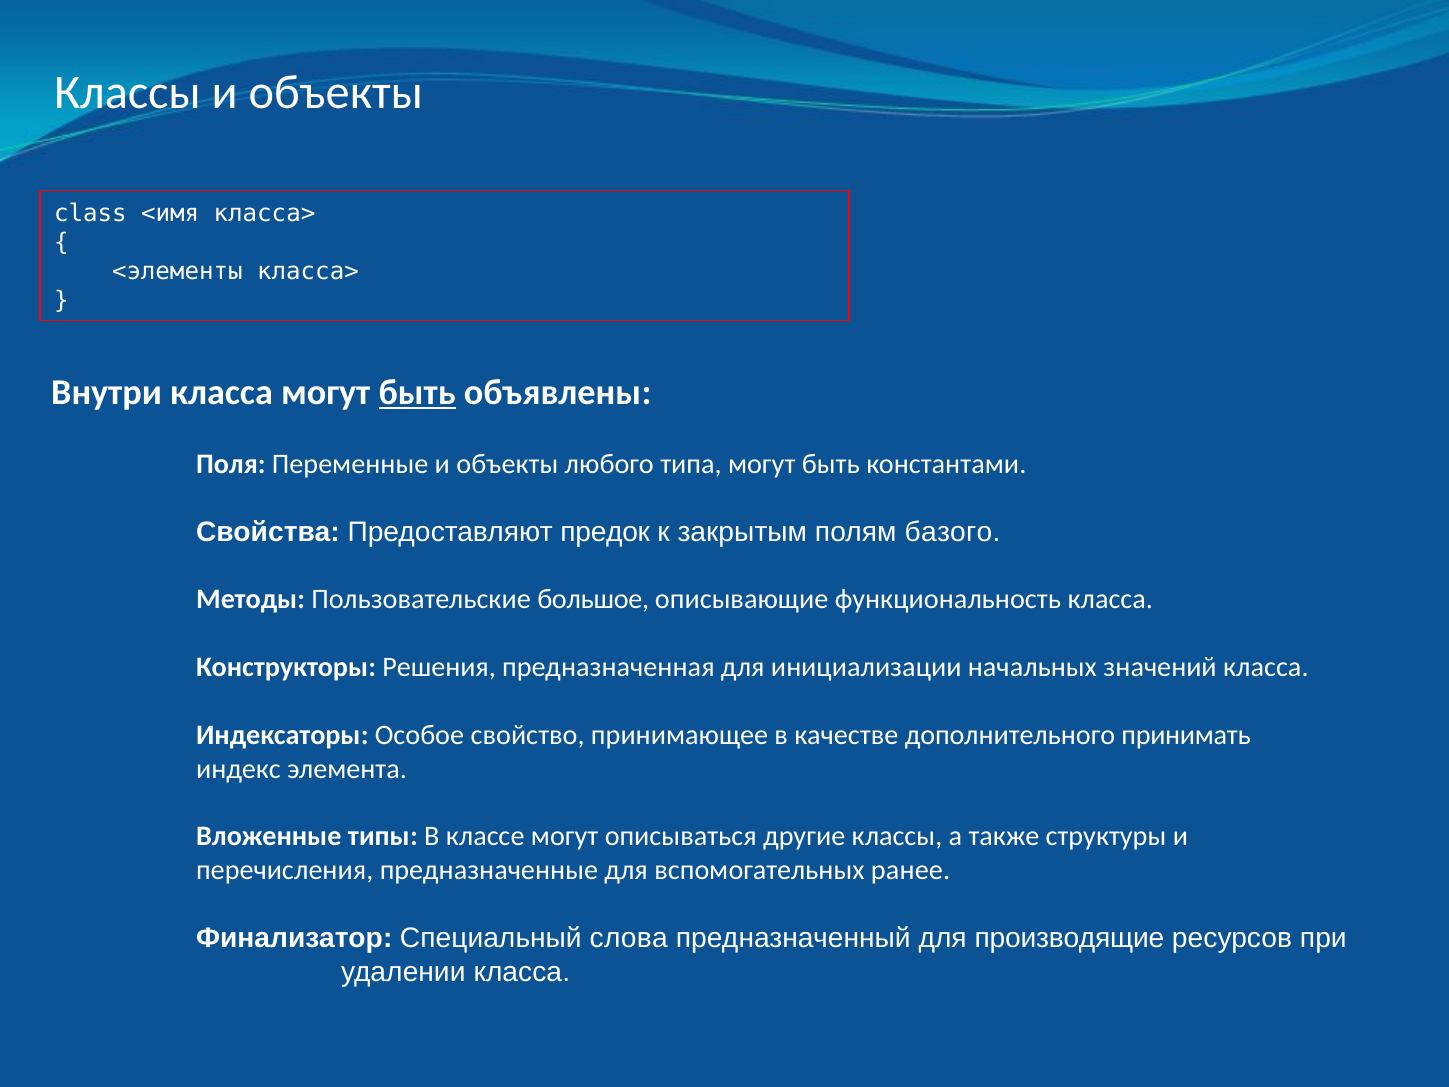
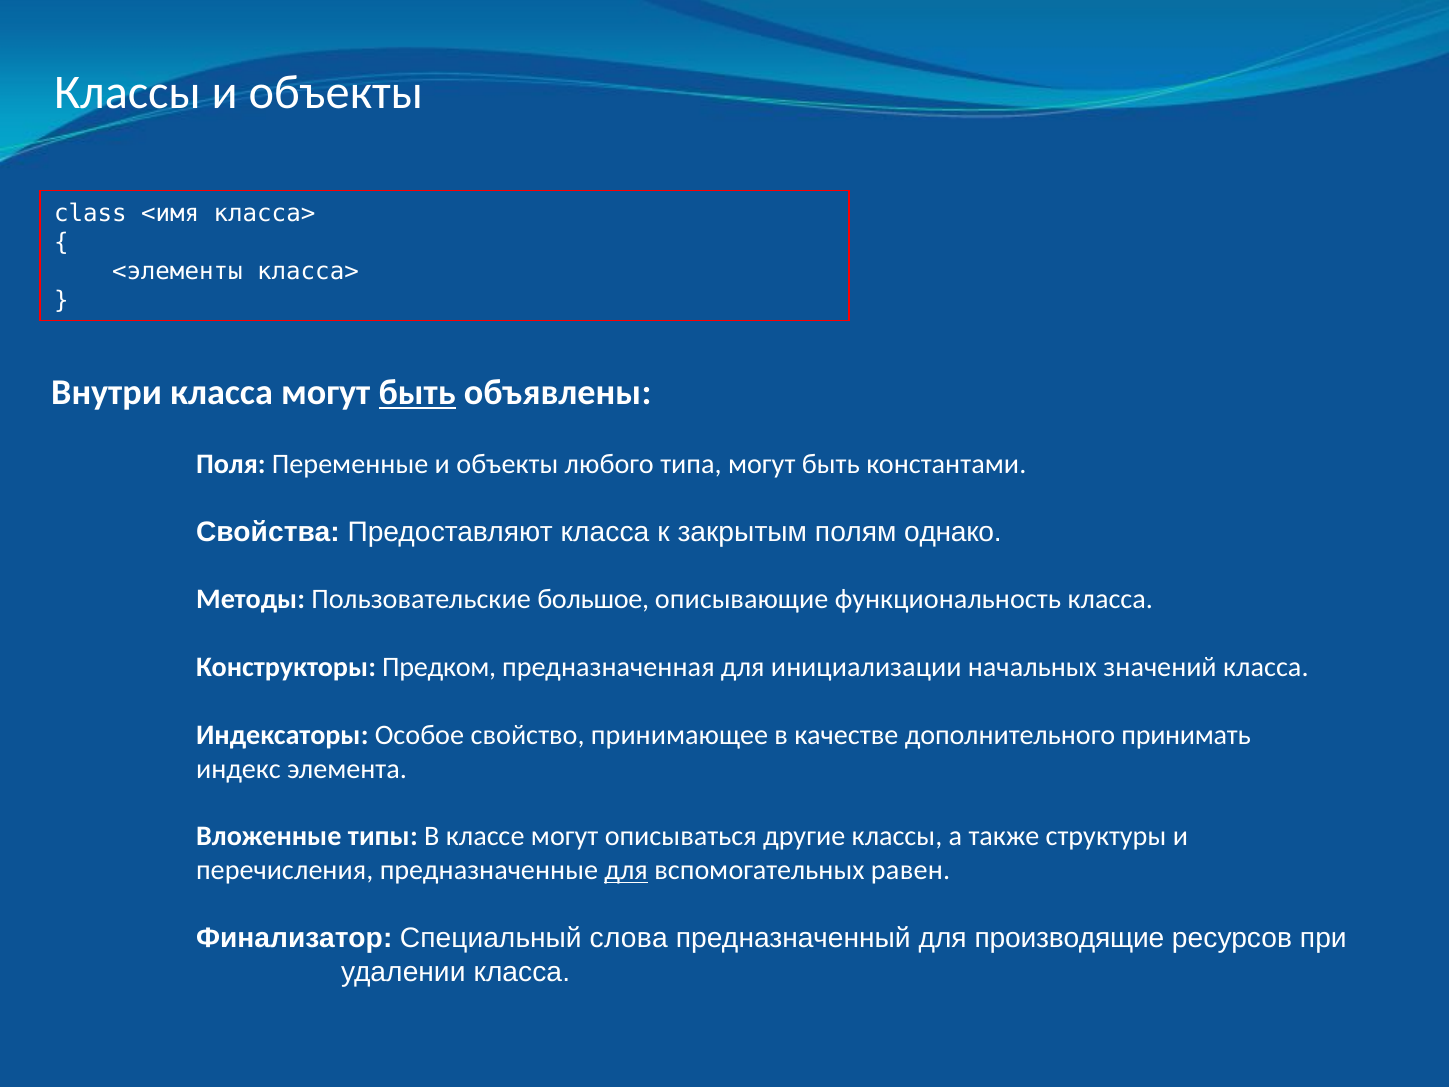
Предоставляют предок: предок -> класса
базого: базого -> однако
Решения: Решения -> Предком
для at (626, 870) underline: none -> present
ранее: ранее -> равен
